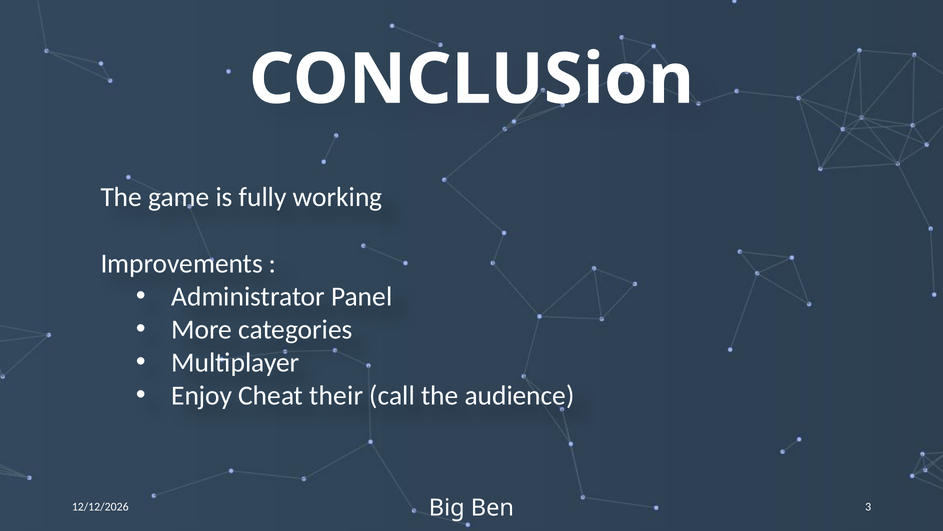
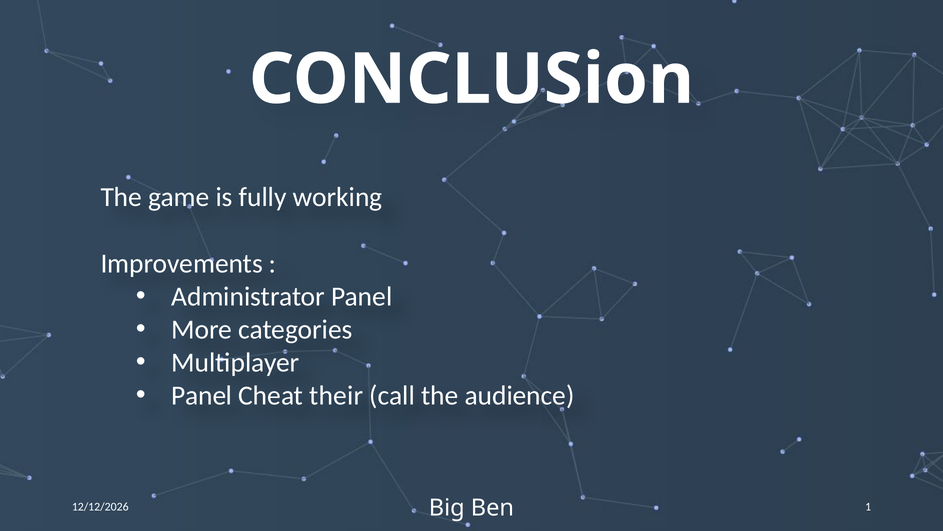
Enjoy at (202, 395): Enjoy -> Panel
3: 3 -> 1
